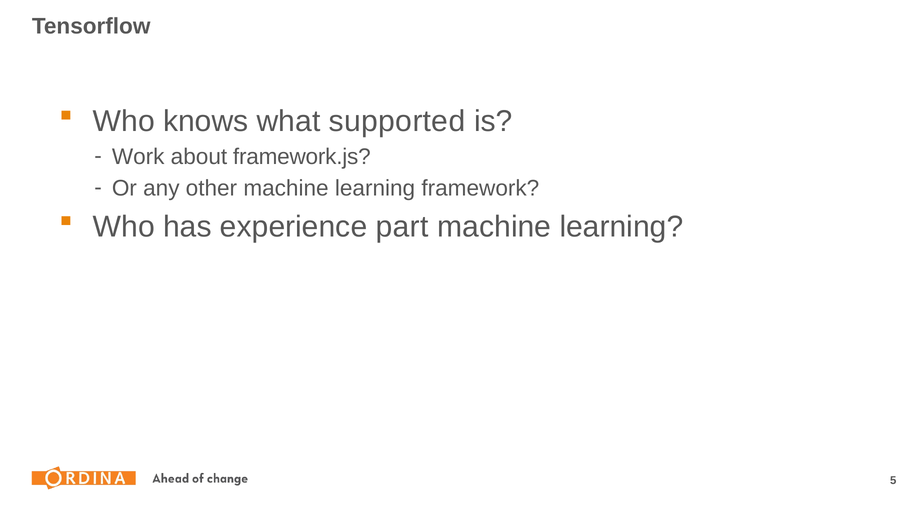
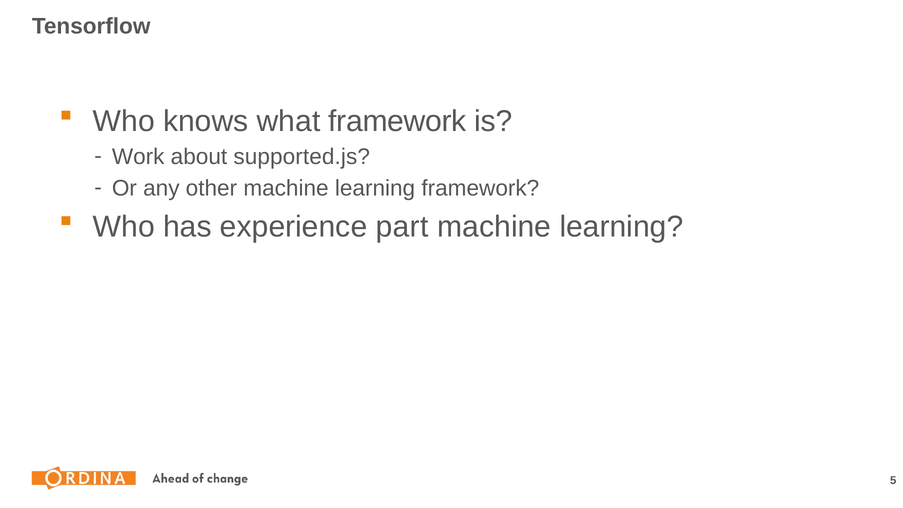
what supported: supported -> framework
framework.js: framework.js -> supported.js
